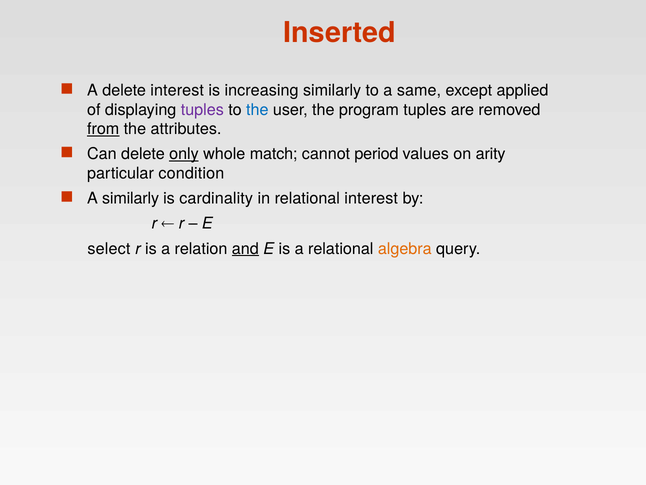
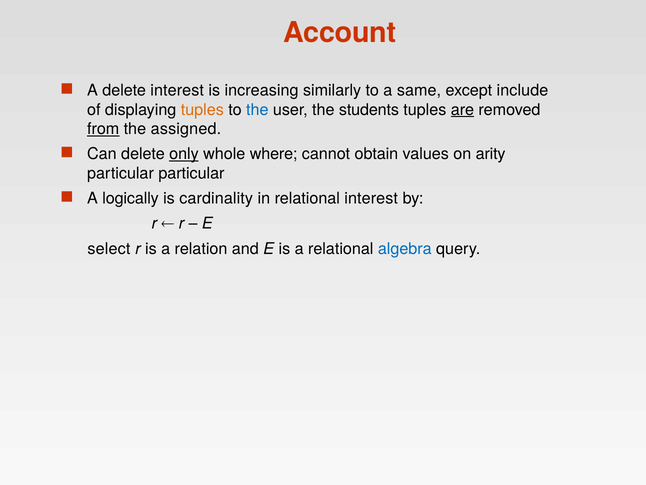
Inserted: Inserted -> Account
applied: applied -> include
tuples at (202, 110) colour: purple -> orange
program: program -> students
are underline: none -> present
attributes: attributes -> assigned
match: match -> where
period: period -> obtain
particular condition: condition -> particular
A similarly: similarly -> logically
and underline: present -> none
algebra colour: orange -> blue
